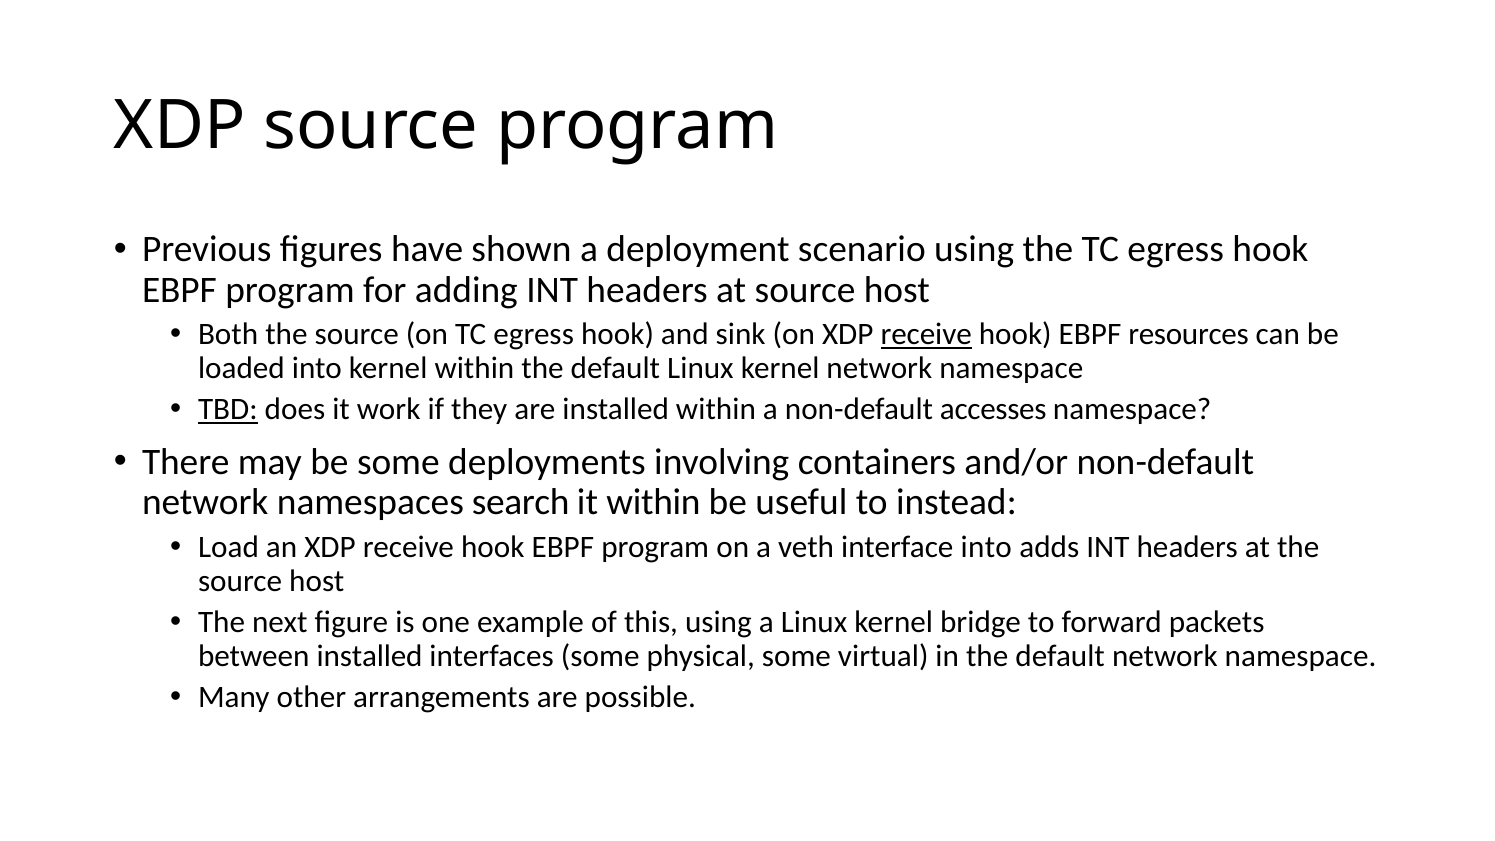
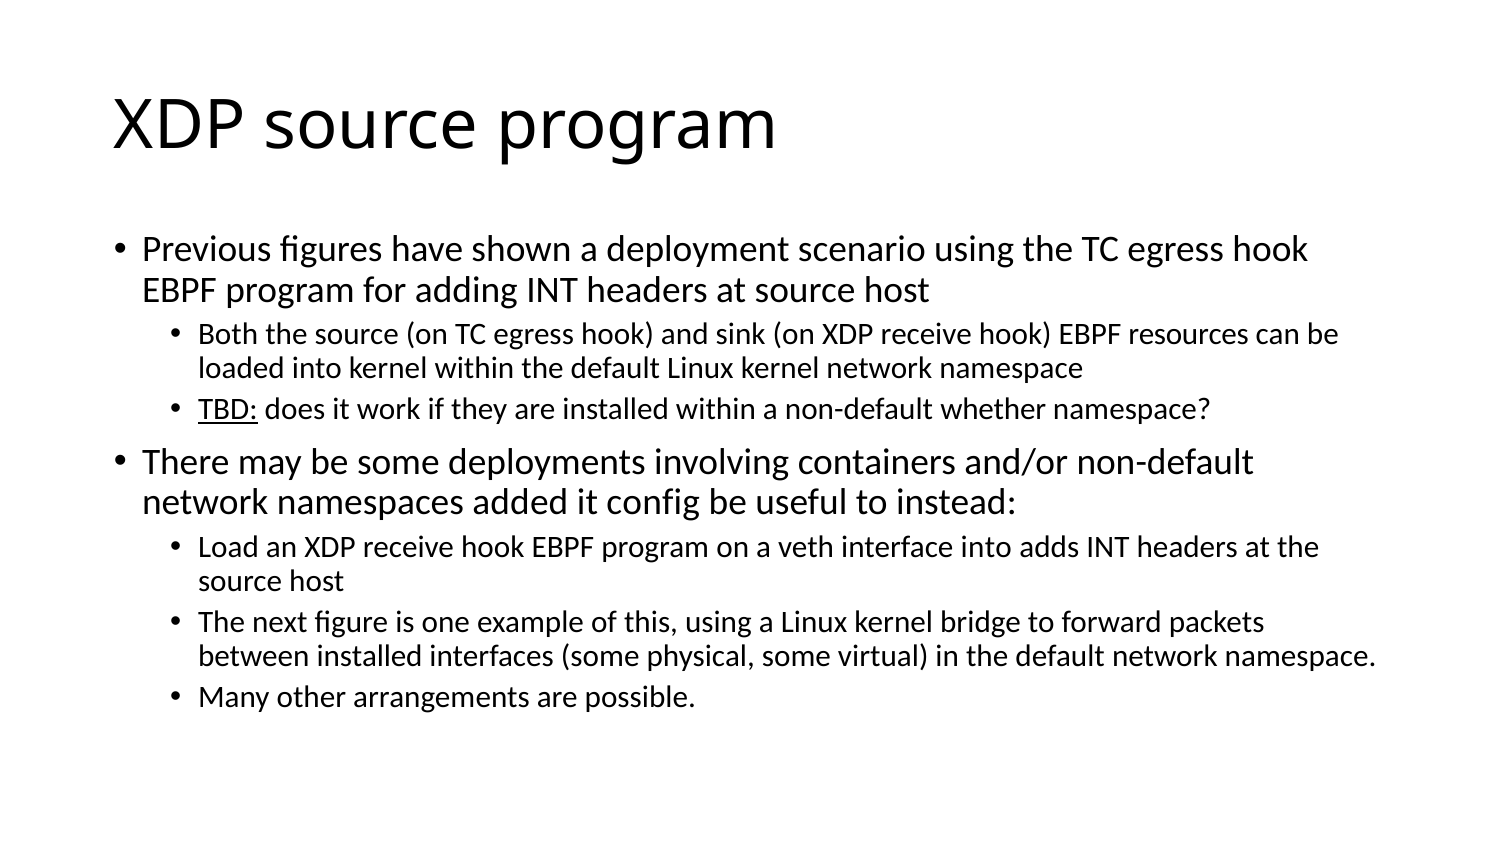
receive at (926, 335) underline: present -> none
accesses: accesses -> whether
search: search -> added
it within: within -> config
